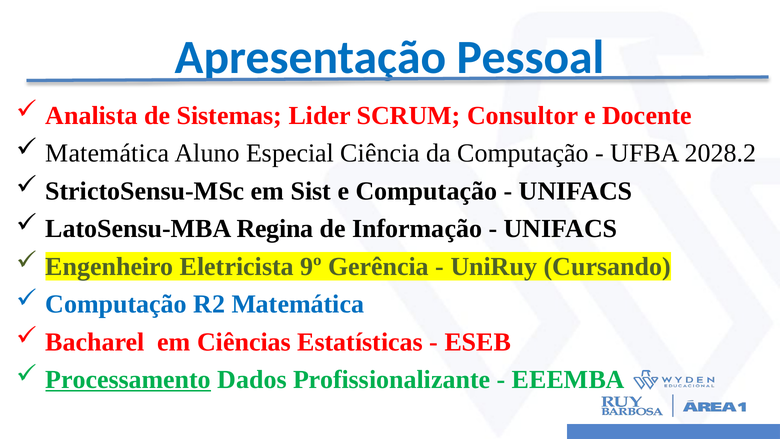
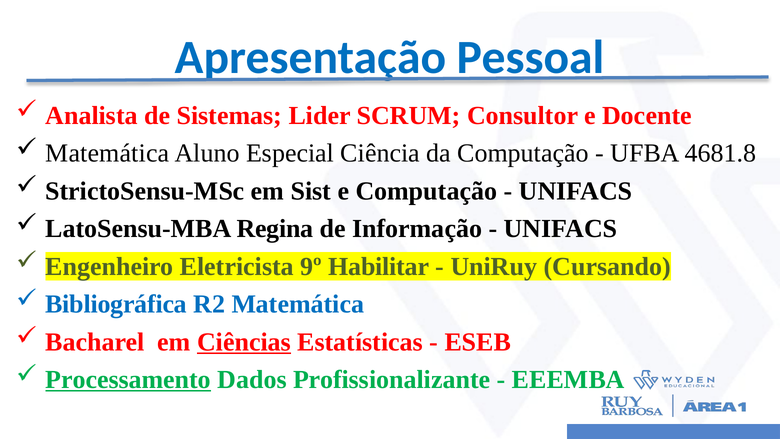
2028.2: 2028.2 -> 4681.8
Gerência: Gerência -> Habilitar
Computação at (116, 304): Computação -> Bibliográfica
Ciências underline: none -> present
